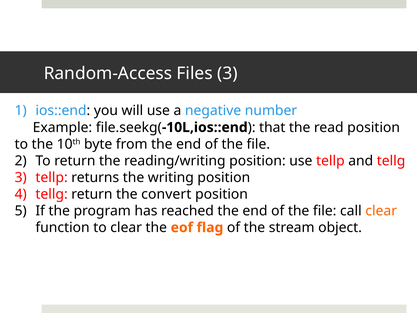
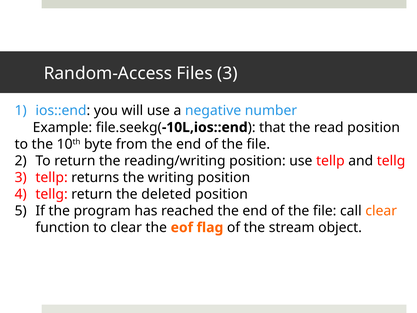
convert: convert -> deleted
